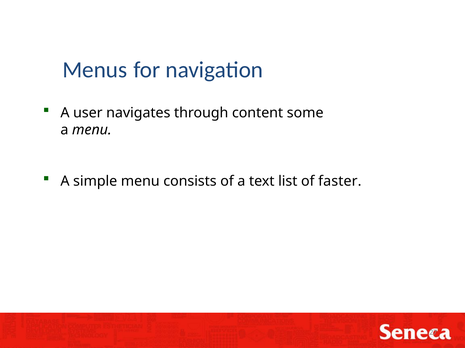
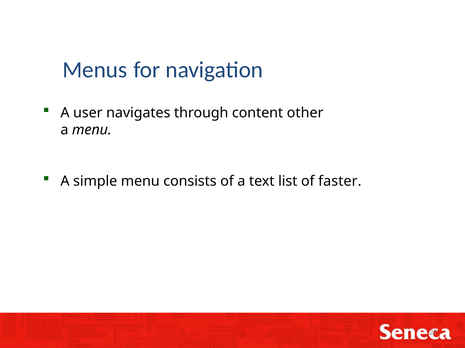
some: some -> other
